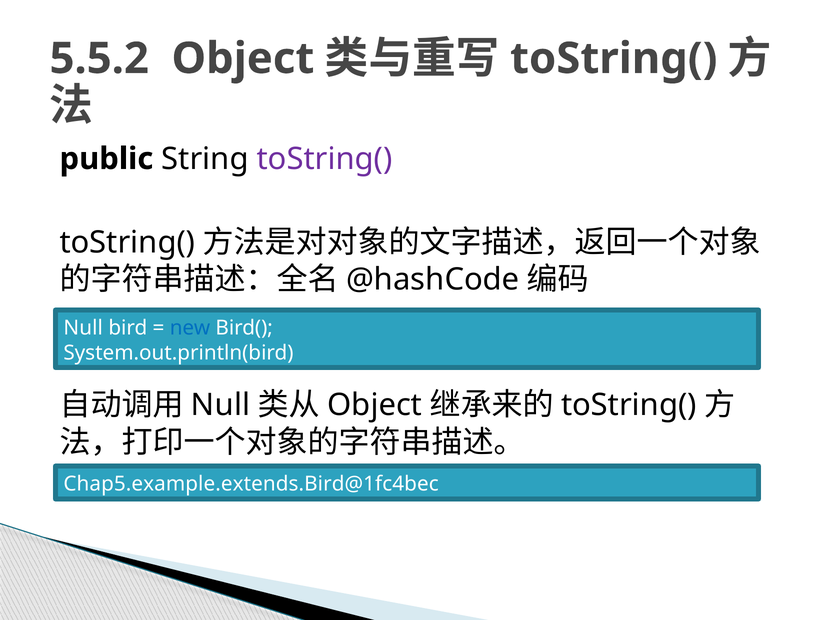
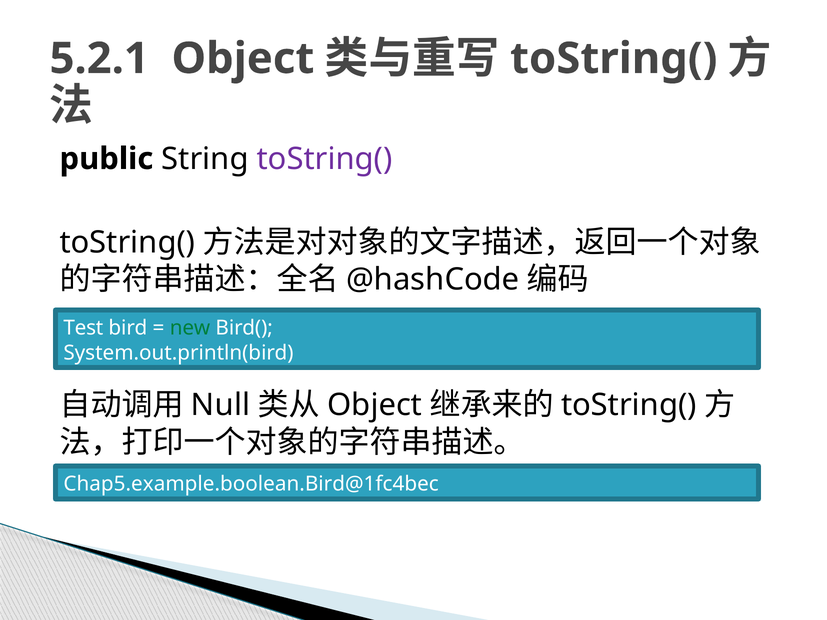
5.5.2: 5.5.2 -> 5.2.1
Null at (83, 328): Null -> Test
new colour: blue -> green
Chap5.example.extends.Bird@1fc4bec: Chap5.example.extends.Bird@1fc4bec -> Chap5.example.boolean.Bird@1fc4bec
